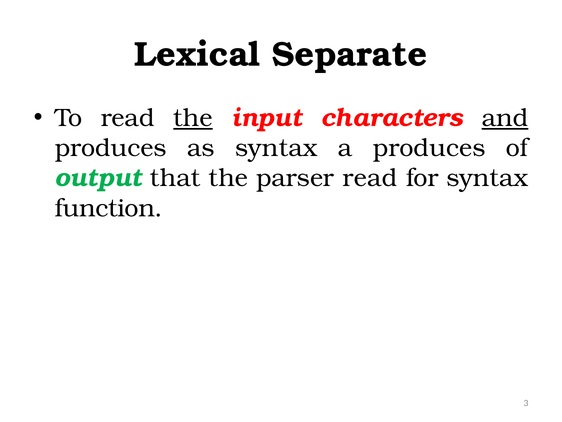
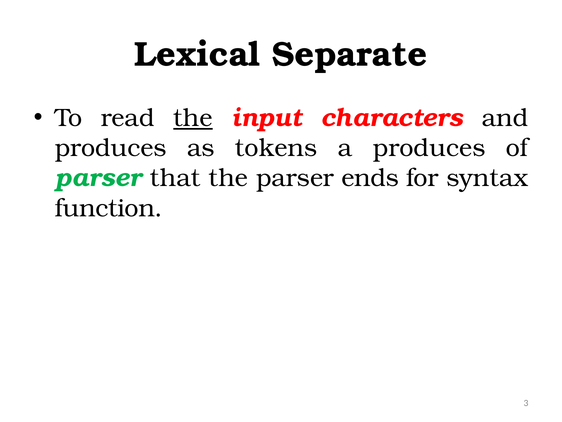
and underline: present -> none
as syntax: syntax -> tokens
output at (98, 178): output -> parser
parser read: read -> ends
